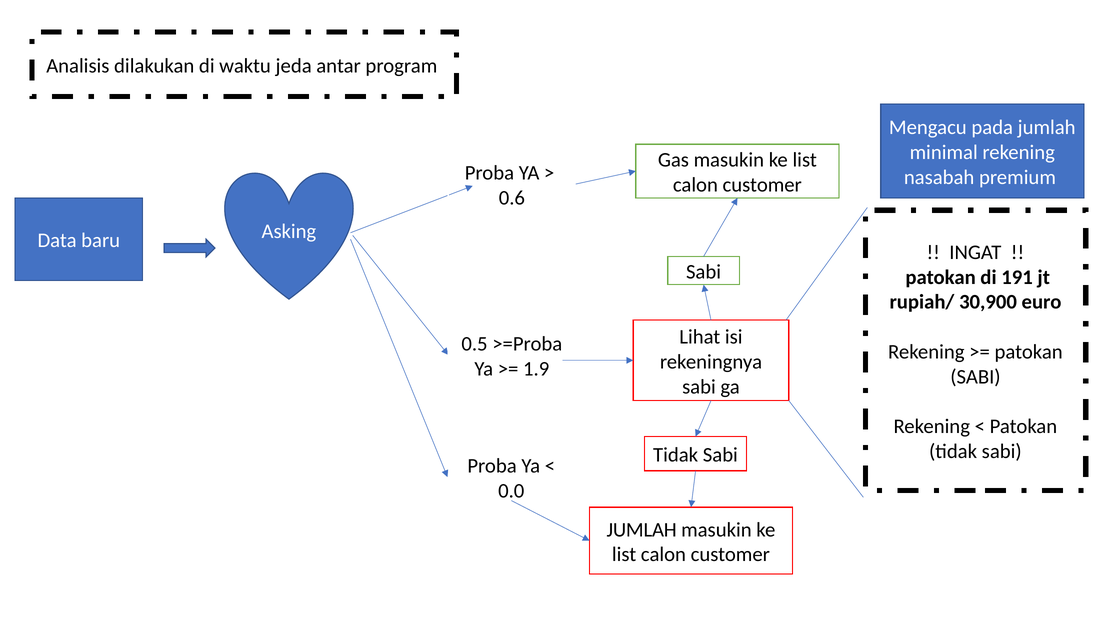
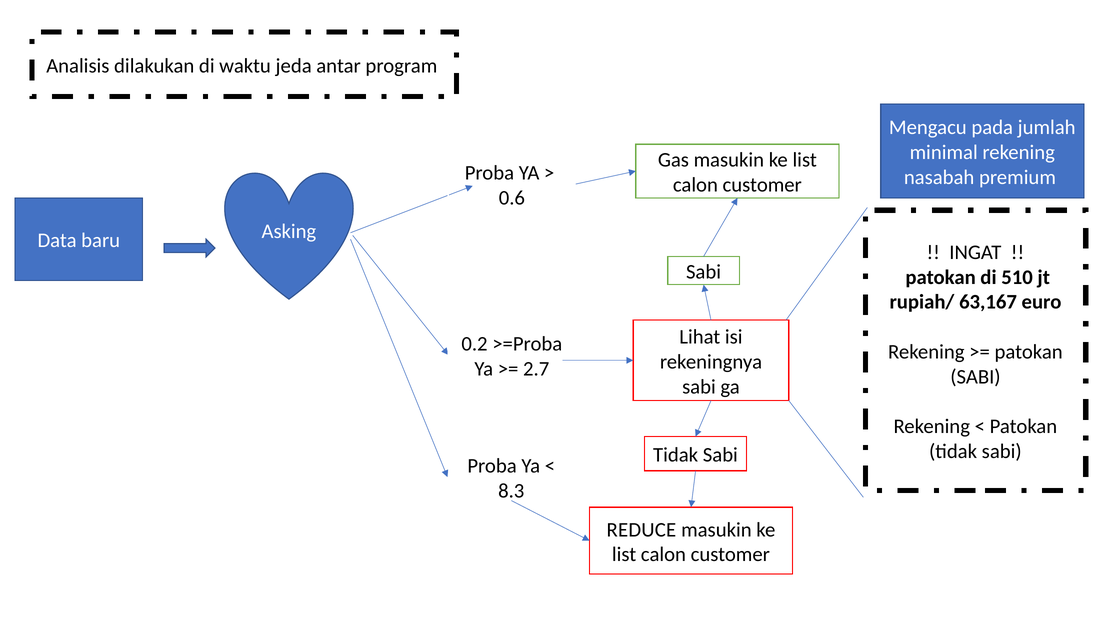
191: 191 -> 510
30,900: 30,900 -> 63,167
0.5: 0.5 -> 0.2
1.9: 1.9 -> 2.7
0.0: 0.0 -> 8.3
JUMLAH at (642, 530): JUMLAH -> REDUCE
